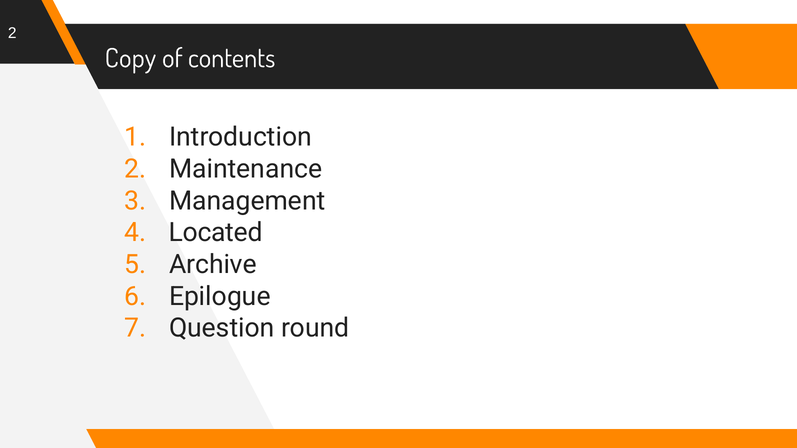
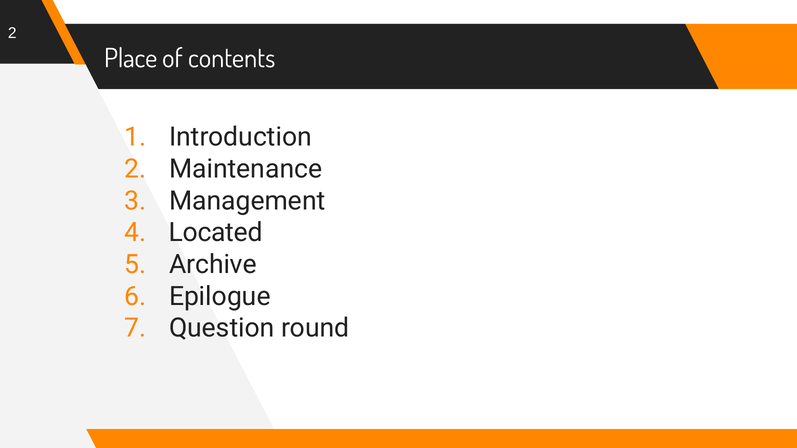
Copy: Copy -> Place
